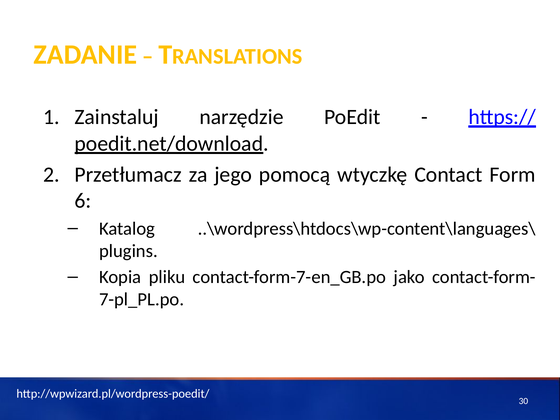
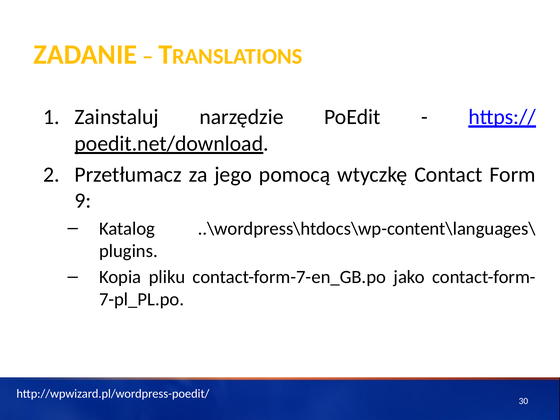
6: 6 -> 9
